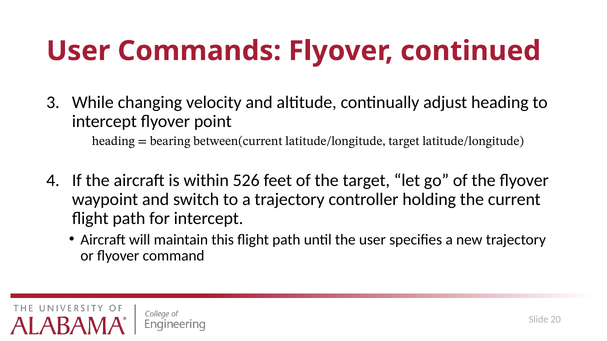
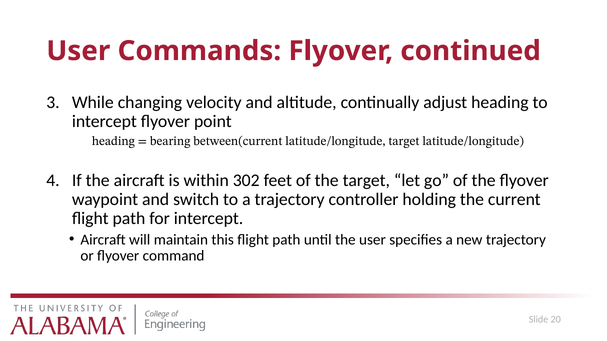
526: 526 -> 302
